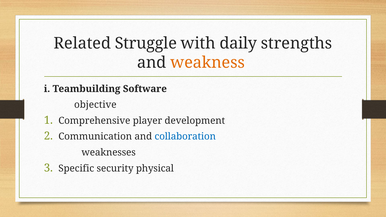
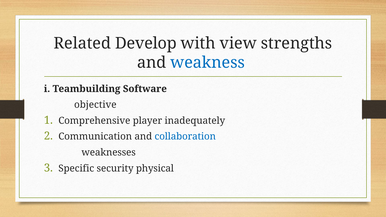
Struggle: Struggle -> Develop
daily: daily -> view
weakness colour: orange -> blue
development: development -> inadequately
